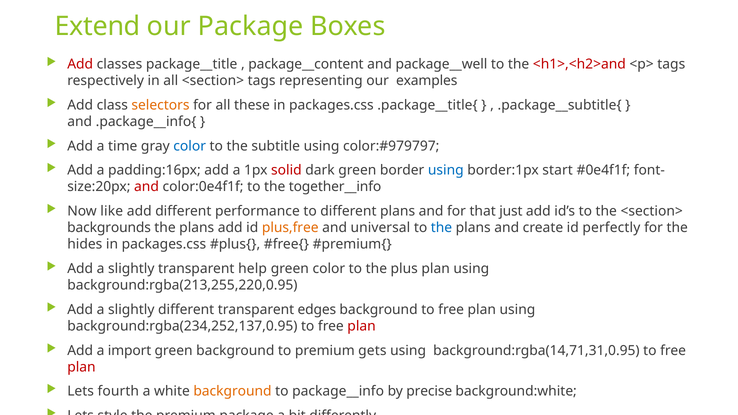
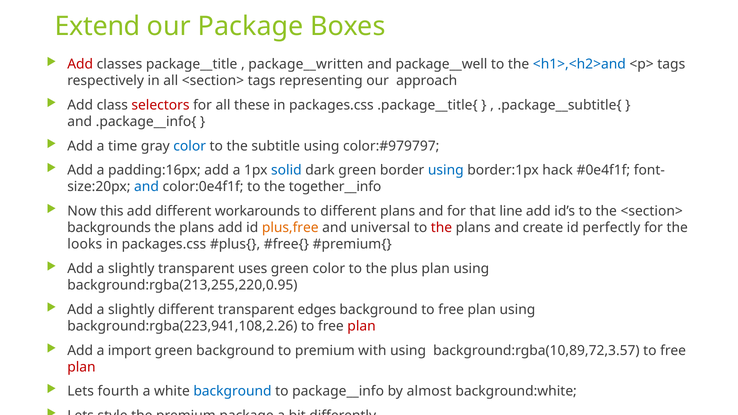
package__content: package__content -> package__written
<h1>,<h2>and colour: red -> blue
examples: examples -> approach
selectors colour: orange -> red
solid colour: red -> blue
start: start -> hack
and at (147, 187) colour: red -> blue
like: like -> this
performance: performance -> workarounds
just: just -> line
the at (442, 228) colour: blue -> red
hides: hides -> looks
help: help -> uses
background:rgba(234,252,137,0.95: background:rgba(234,252,137,0.95 -> background:rgba(223,941,108,2.26
gets: gets -> with
background:rgba(14,71,31,0.95: background:rgba(14,71,31,0.95 -> background:rgba(10,89,72,3.57
background at (233, 391) colour: orange -> blue
precise: precise -> almost
